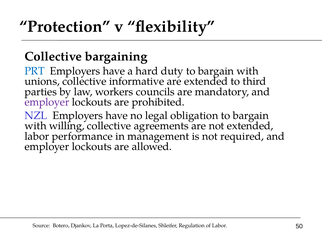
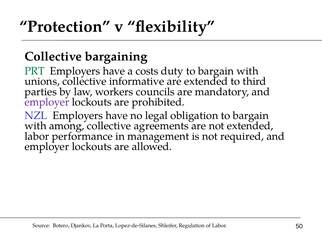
PRT colour: blue -> green
hard: hard -> costs
willing: willing -> among
